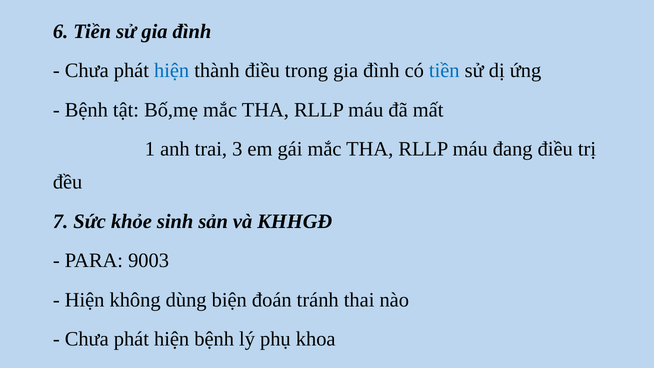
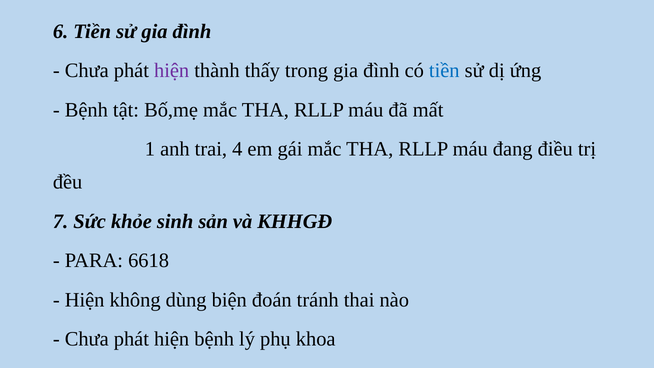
hiện at (172, 71) colour: blue -> purple
thành điều: điều -> thấy
3: 3 -> 4
9003: 9003 -> 6618
